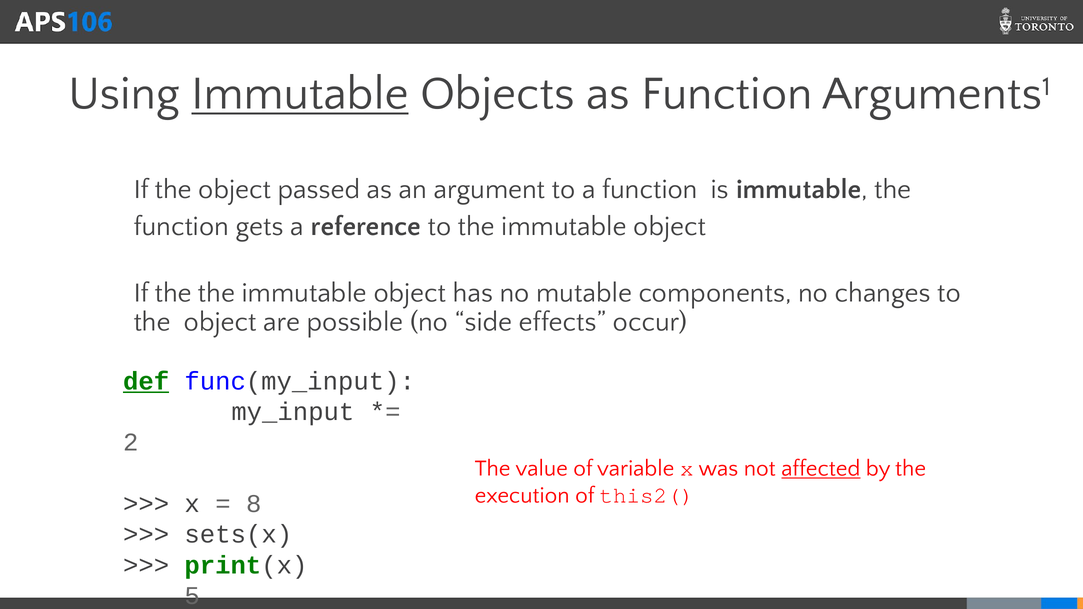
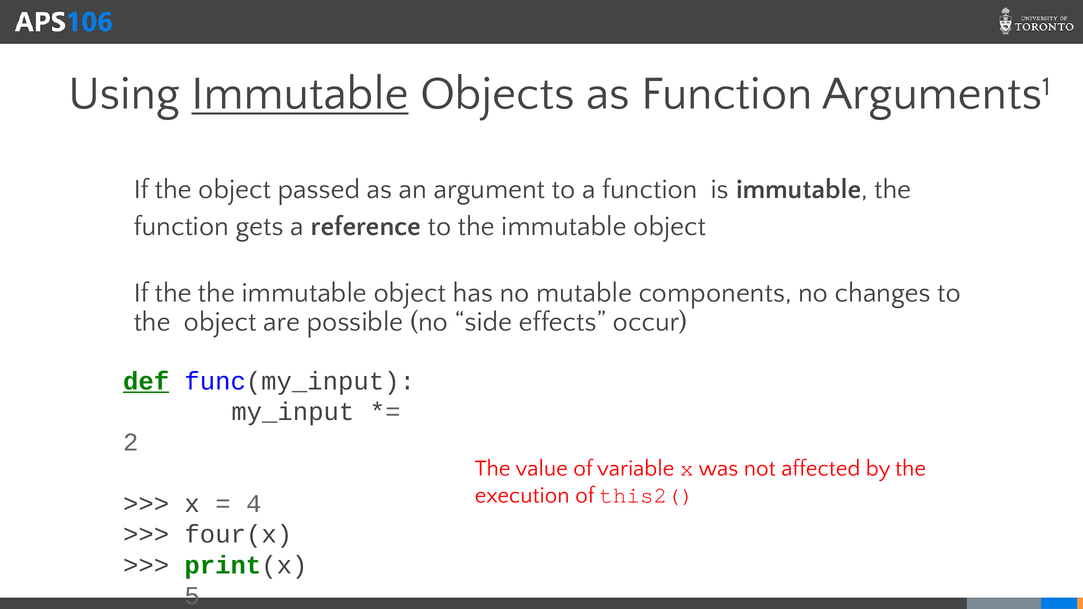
affected underline: present -> none
8: 8 -> 4
sets(x: sets(x -> four(x
